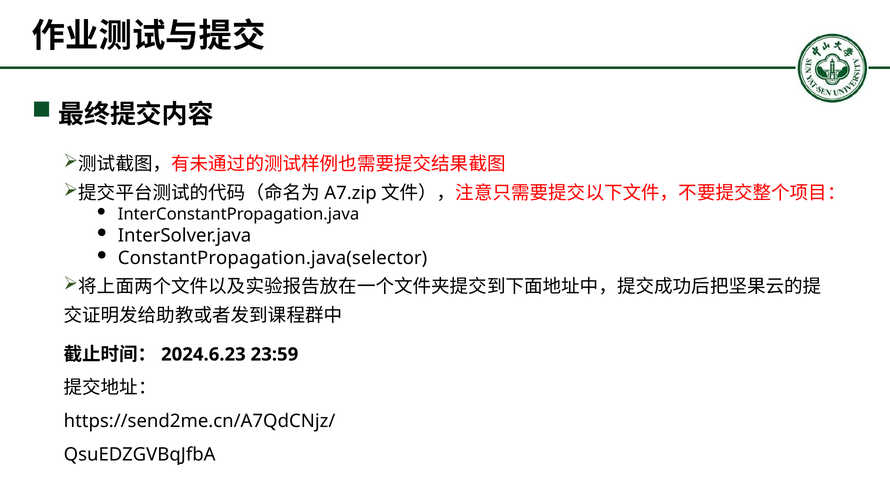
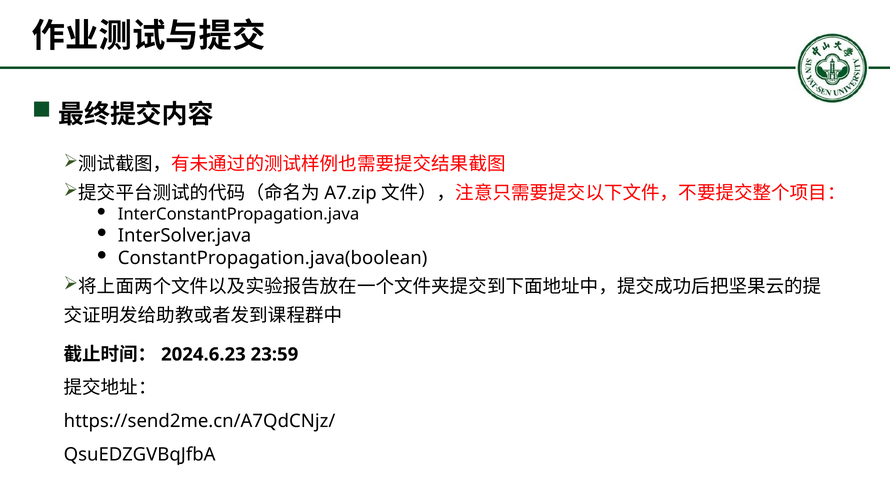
ConstantPropagation.java(selector: ConstantPropagation.java(selector -> ConstantPropagation.java(boolean
